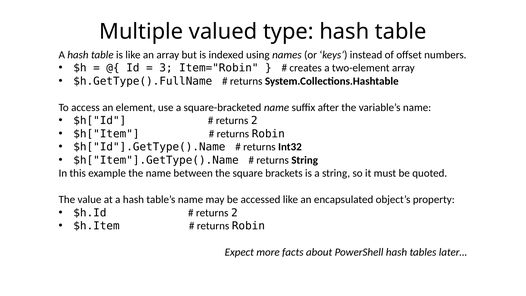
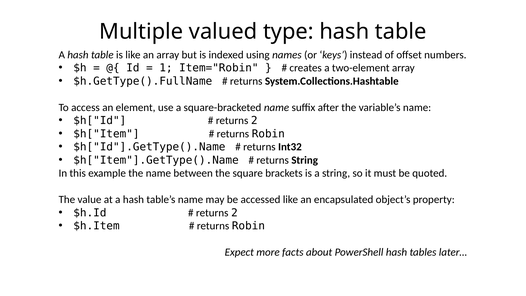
3: 3 -> 1
